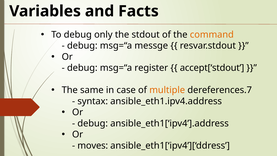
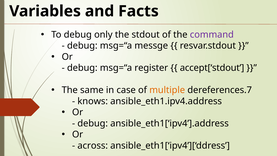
command colour: orange -> purple
syntax: syntax -> knows
moves: moves -> across
